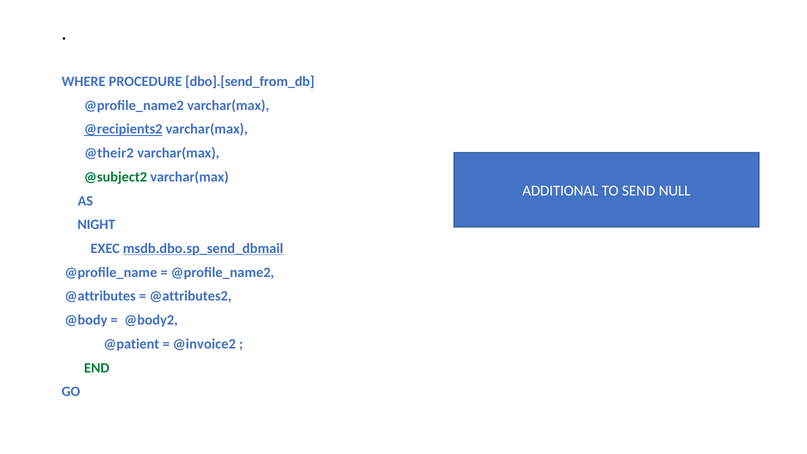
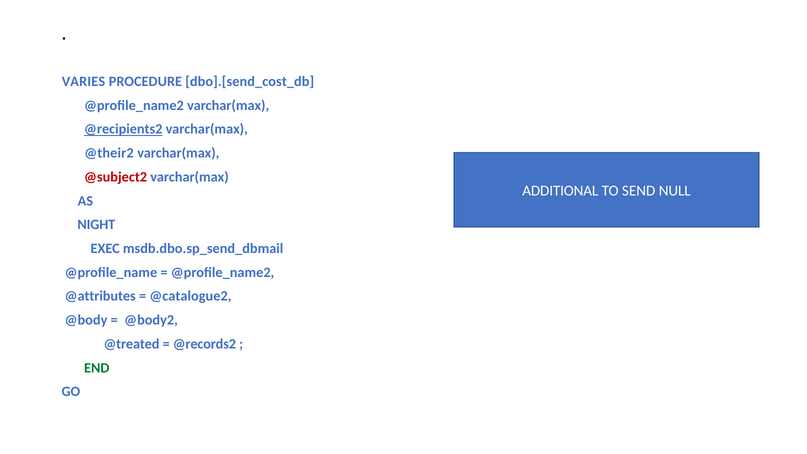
WHERE: WHERE -> VARIES
dbo].[send_from_db: dbo].[send_from_db -> dbo].[send_cost_db
@subject2 colour: green -> red
msdb.dbo.sp_send_dbmail underline: present -> none
@attributes2: @attributes2 -> @catalogue2
@patient: @patient -> @treated
@invoice2: @invoice2 -> @records2
